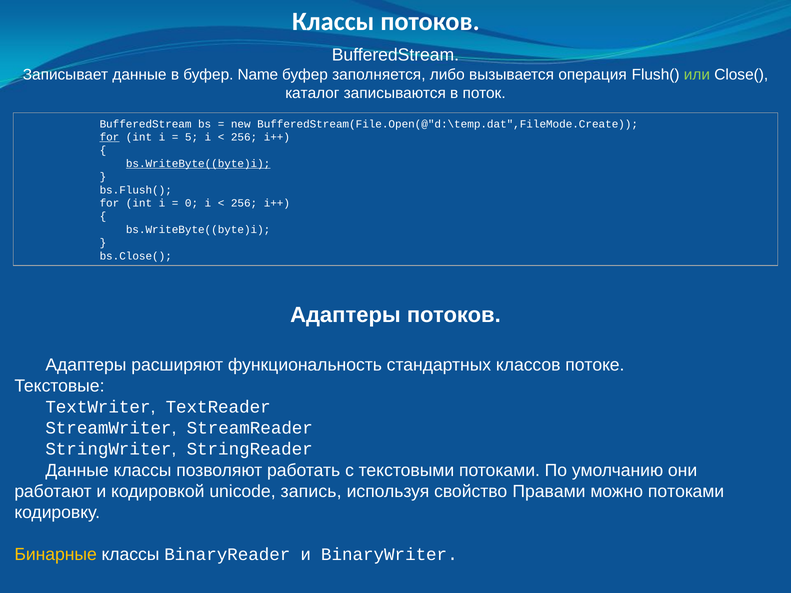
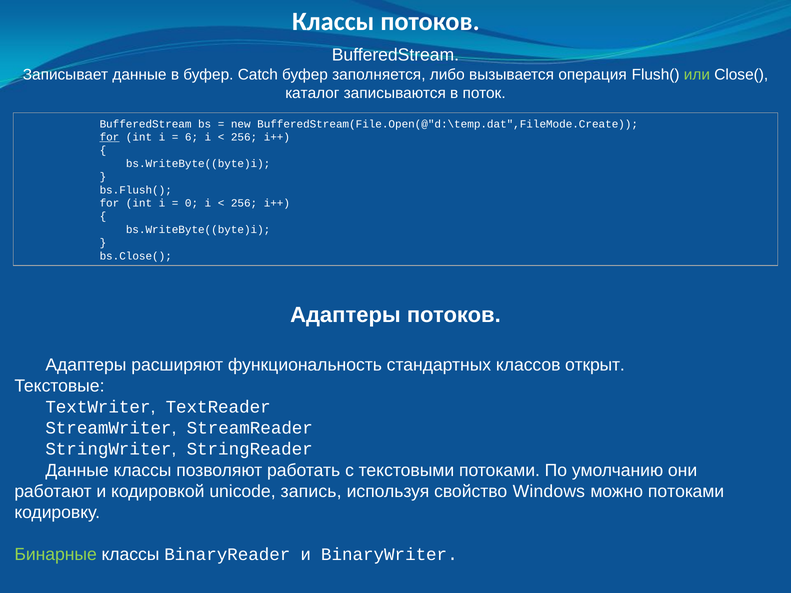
Name: Name -> Catch
5: 5 -> 6
bs.WriteByte((byte)i at (198, 164) underline: present -> none
потоке: потоке -> открыт
Правами: Правами -> Windows
Бинарные colour: yellow -> light green
